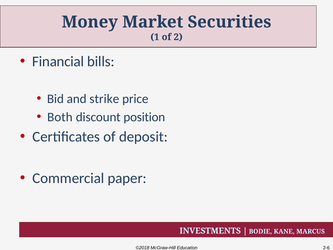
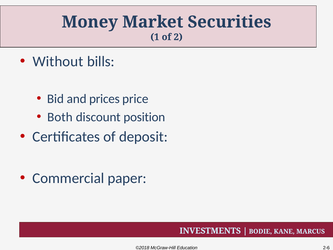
Financial: Financial -> Without
strike: strike -> prices
